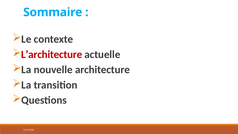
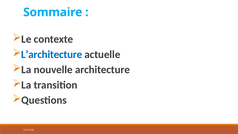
L’architecture colour: red -> blue
